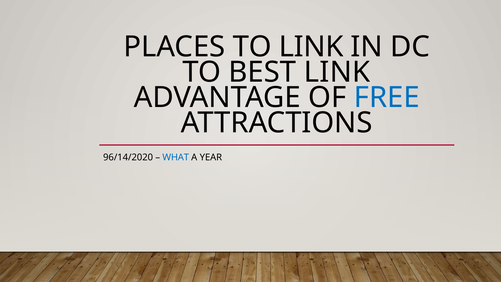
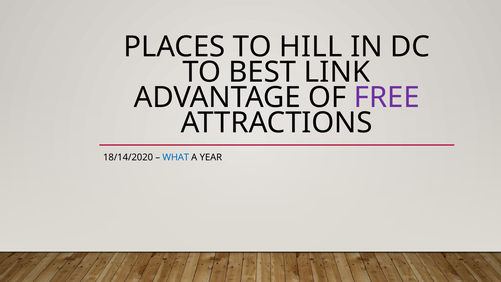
TO LINK: LINK -> HILL
FREE colour: blue -> purple
96/14/2020: 96/14/2020 -> 18/14/2020
